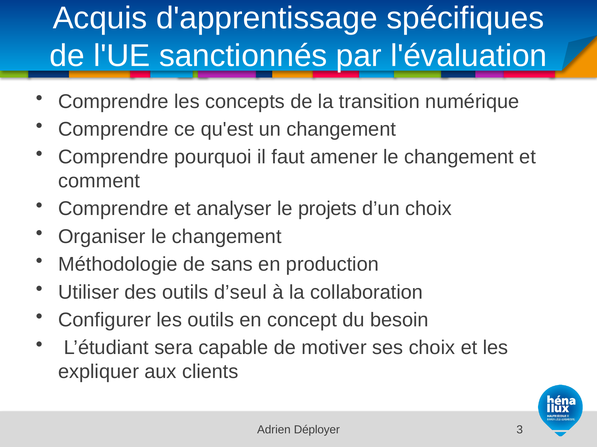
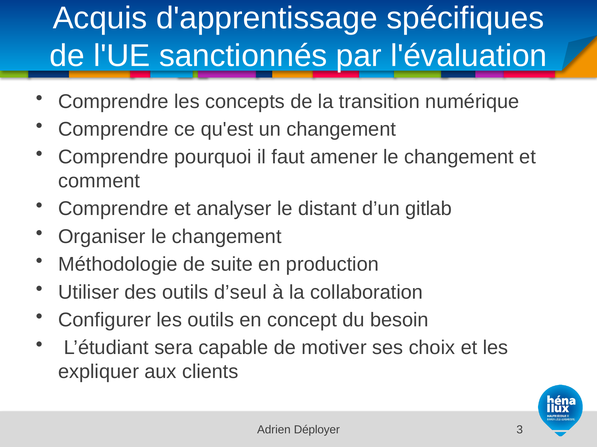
projets: projets -> distant
d’un choix: choix -> gitlab
sans: sans -> suite
